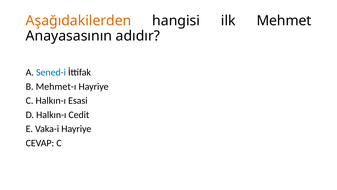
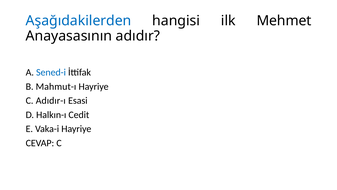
Aşağıdakilerden colour: orange -> blue
Mehmet-ı: Mehmet-ı -> Mahmut-ı
C Halkın-ı: Halkın-ı -> Adıdır-ı
